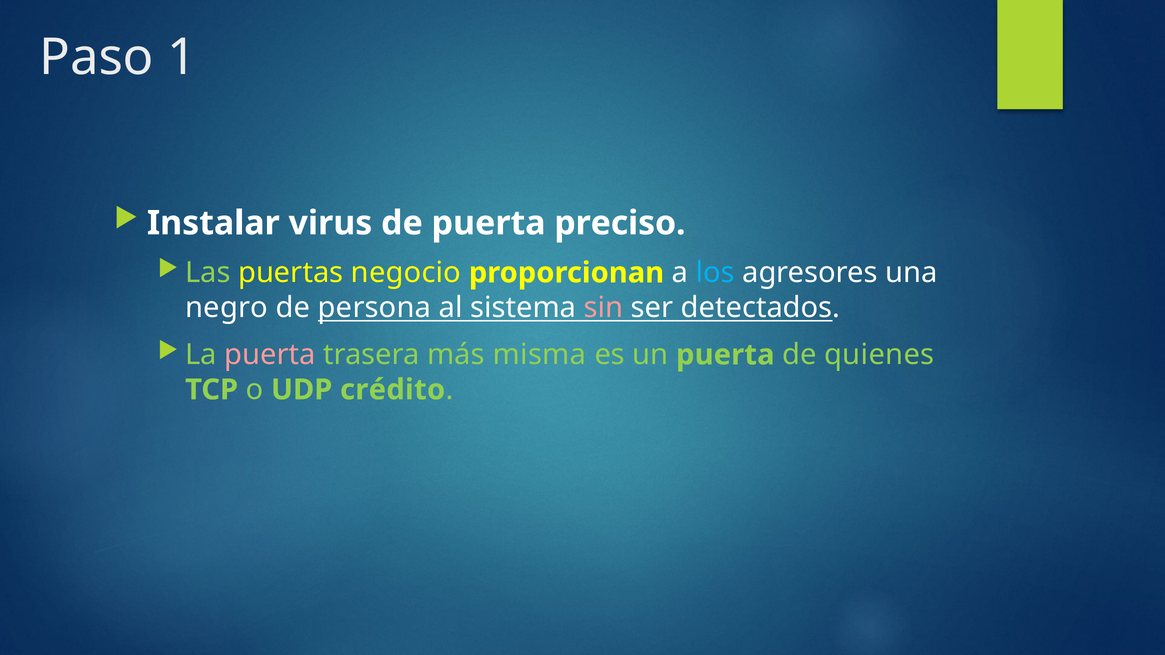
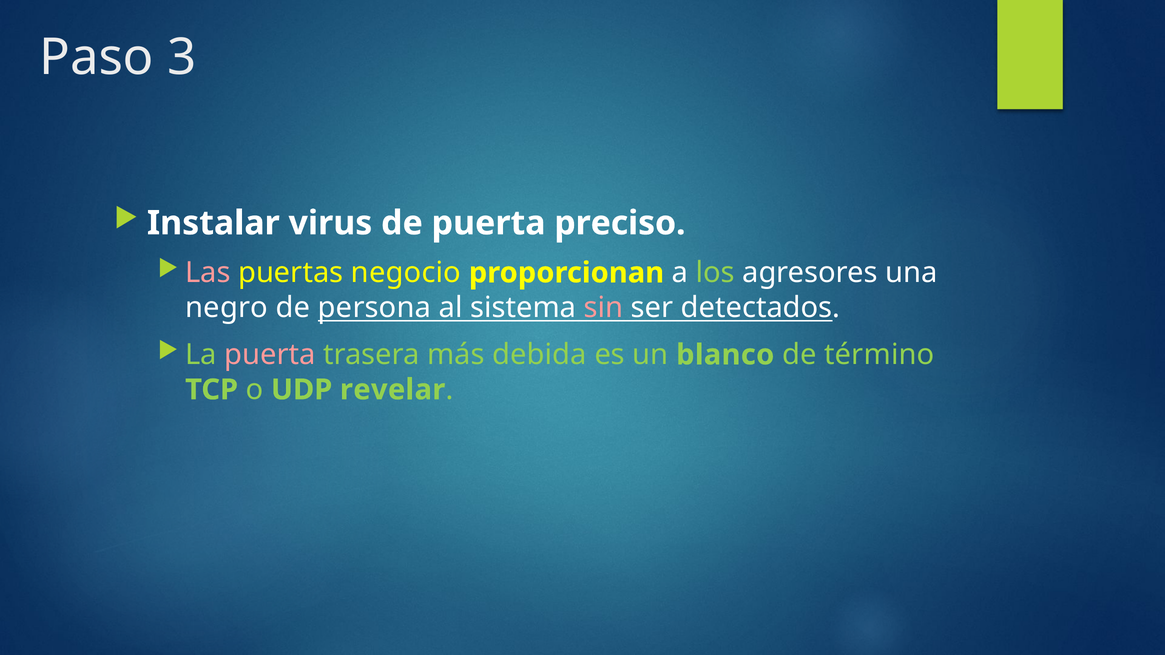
1: 1 -> 3
Las colour: light green -> pink
los colour: light blue -> light green
misma: misma -> debida
un puerta: puerta -> blanco
quienes: quienes -> término
crédito: crédito -> revelar
